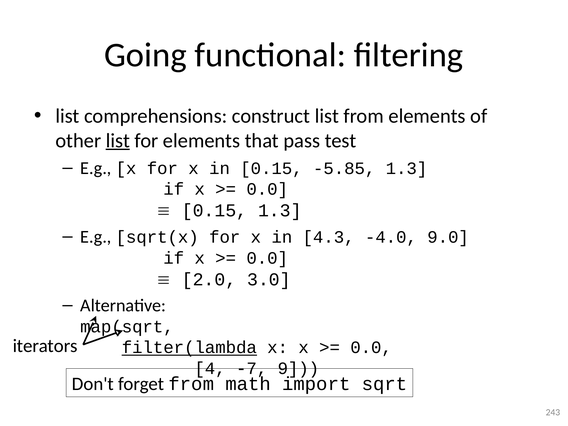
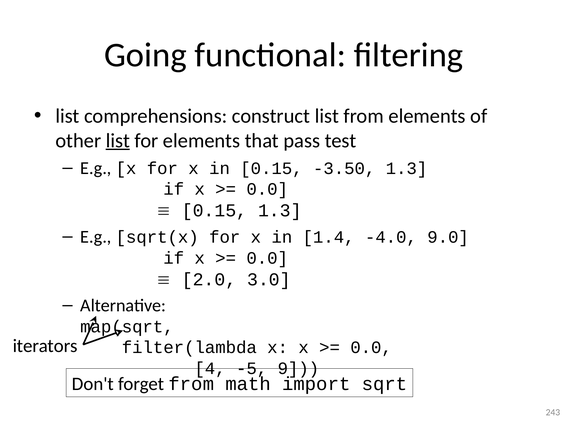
-5.85: -5.85 -> -3.50
4.3: 4.3 -> 1.4
filter(lambda underline: present -> none
-7: -7 -> -5
